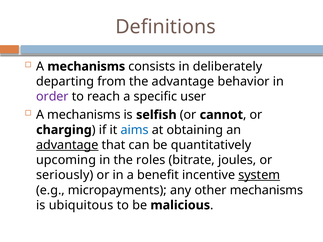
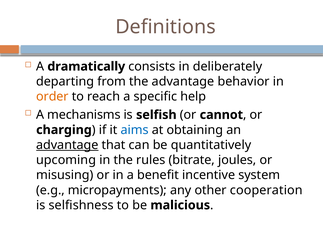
mechanisms at (86, 67): mechanisms -> dramatically
order colour: purple -> orange
user: user -> help
roles: roles -> rules
seriously: seriously -> misusing
system underline: present -> none
other mechanisms: mechanisms -> cooperation
ubiquitous: ubiquitous -> selfishness
